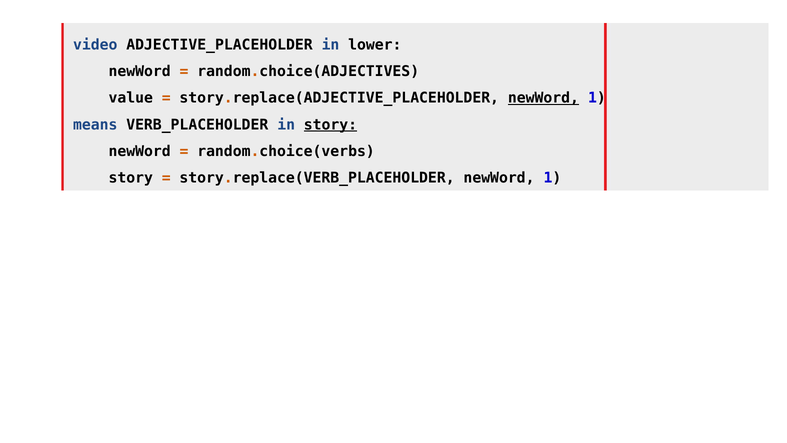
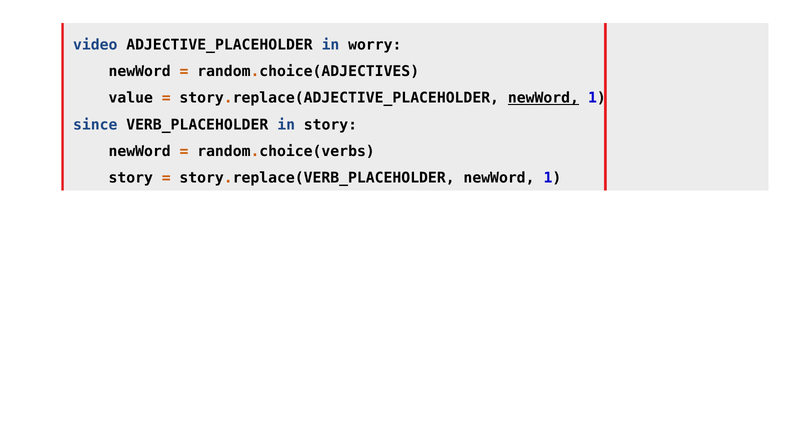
lower: lower -> worry
means: means -> since
story at (330, 125) underline: present -> none
